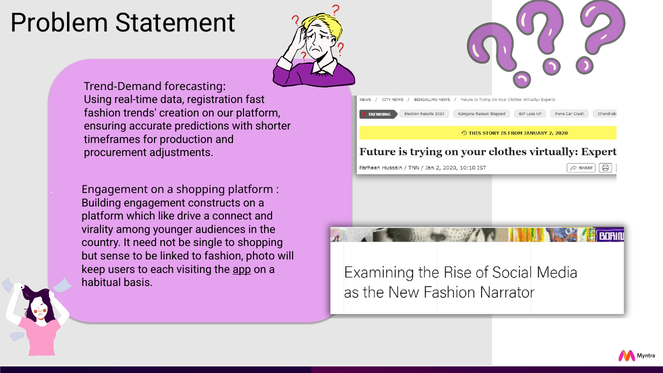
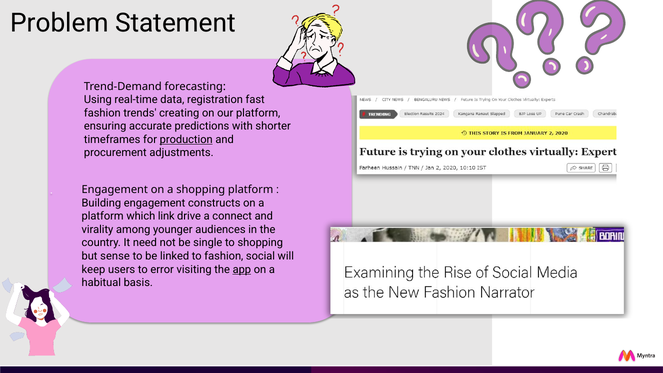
creation: creation -> creating
production underline: none -> present
like: like -> link
photo: photo -> social
each: each -> error
